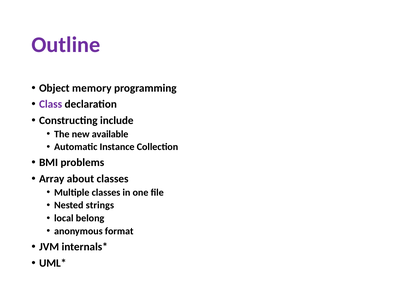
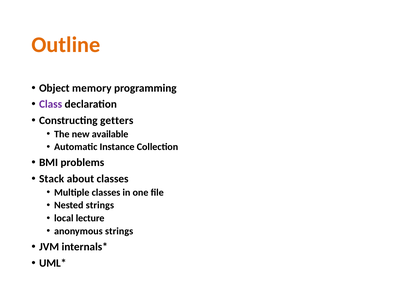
Outline colour: purple -> orange
include: include -> getters
Array: Array -> Stack
belong: belong -> lecture
anonymous format: format -> strings
